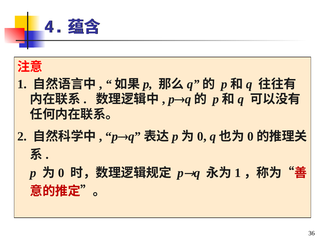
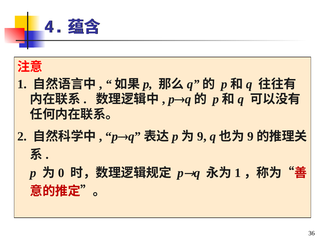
0 at (202, 136): 0 -> 9
0 at (250, 136): 0 -> 9
